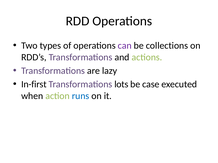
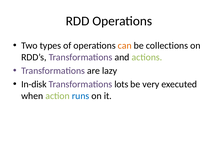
can colour: purple -> orange
In-first: In-first -> In-disk
case: case -> very
